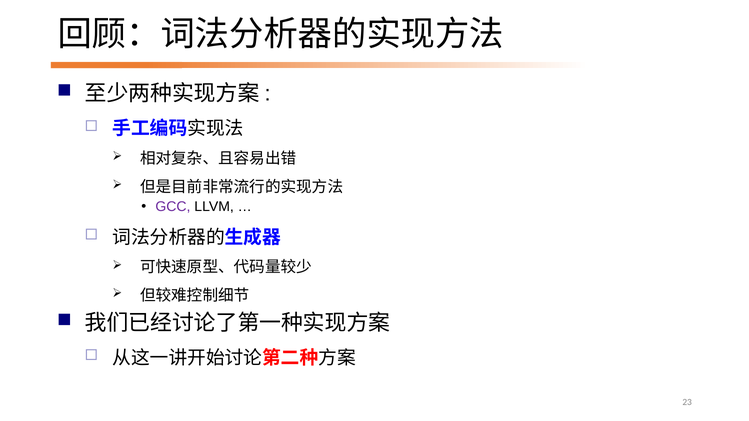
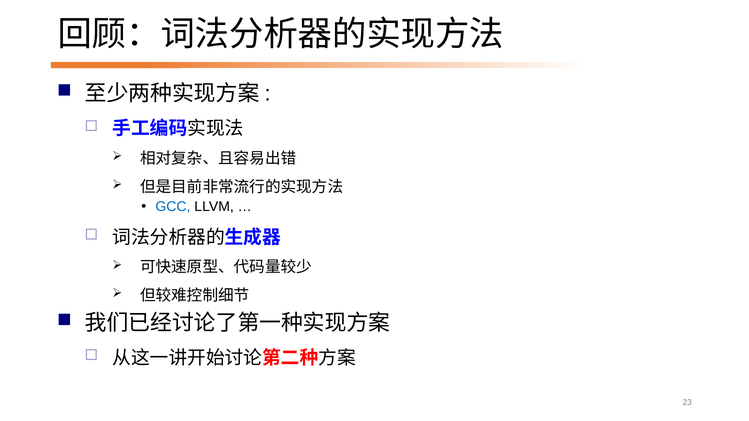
GCC colour: purple -> blue
